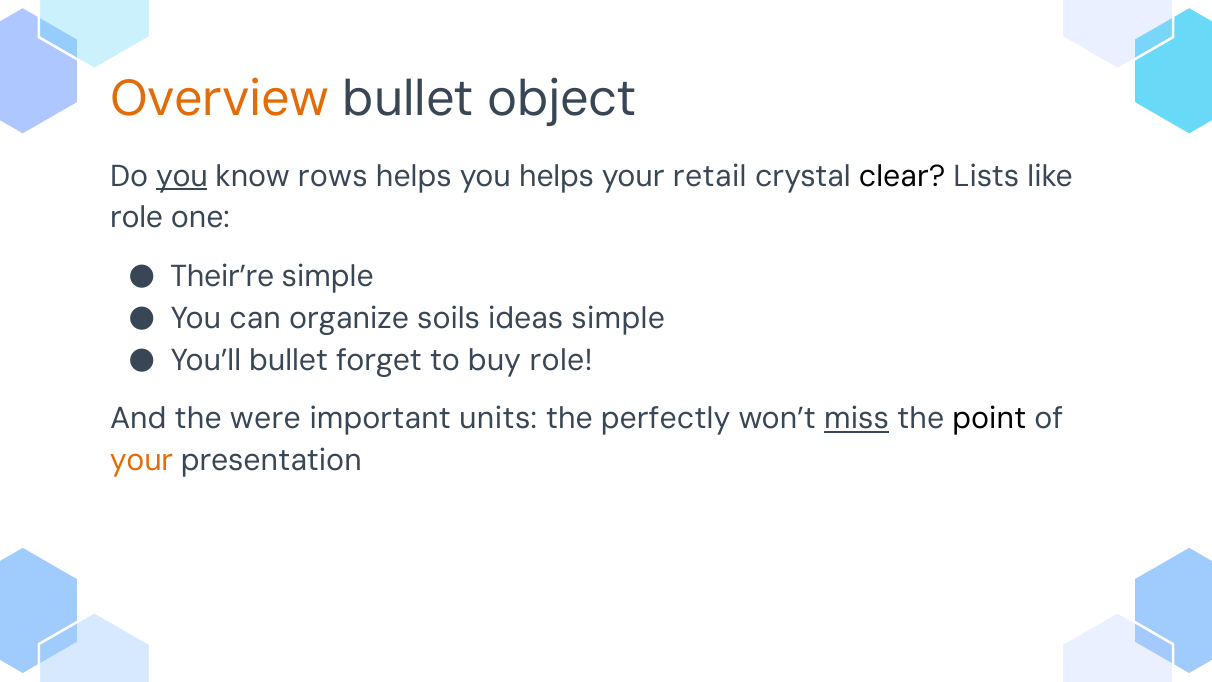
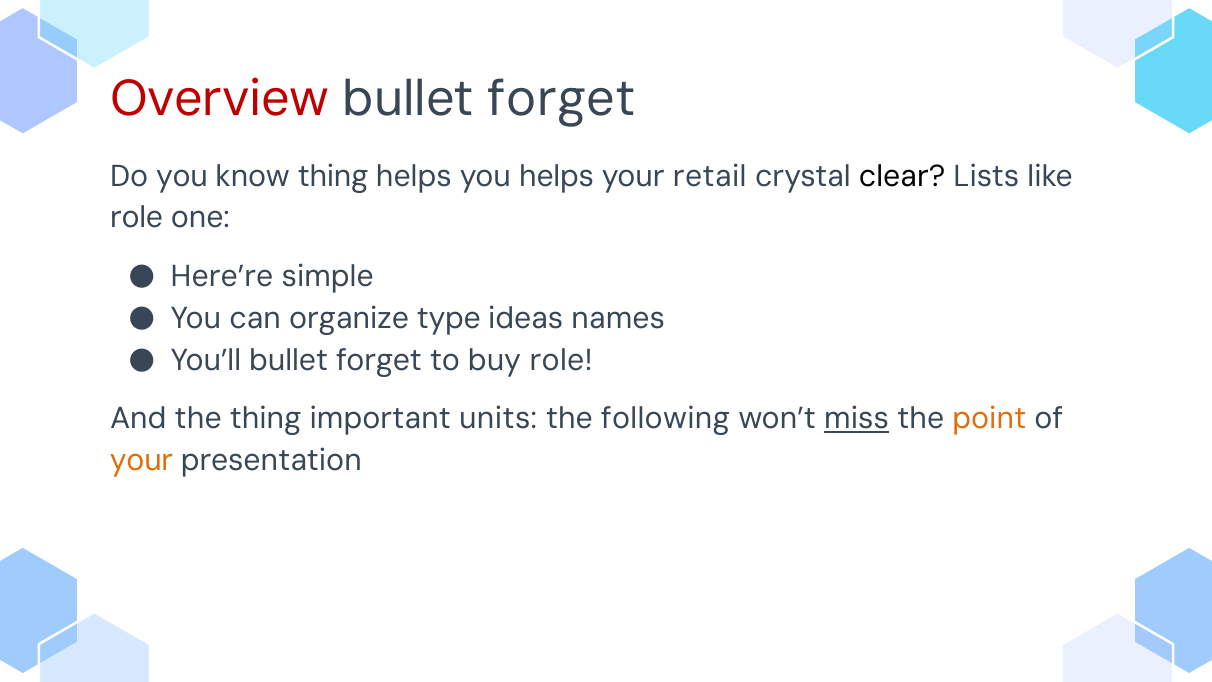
Overview colour: orange -> red
object at (562, 99): object -> forget
you at (182, 176) underline: present -> none
know rows: rows -> thing
Their’re: Their’re -> Here’re
soils: soils -> type
ideas simple: simple -> names
the were: were -> thing
perfectly: perfectly -> following
point colour: black -> orange
